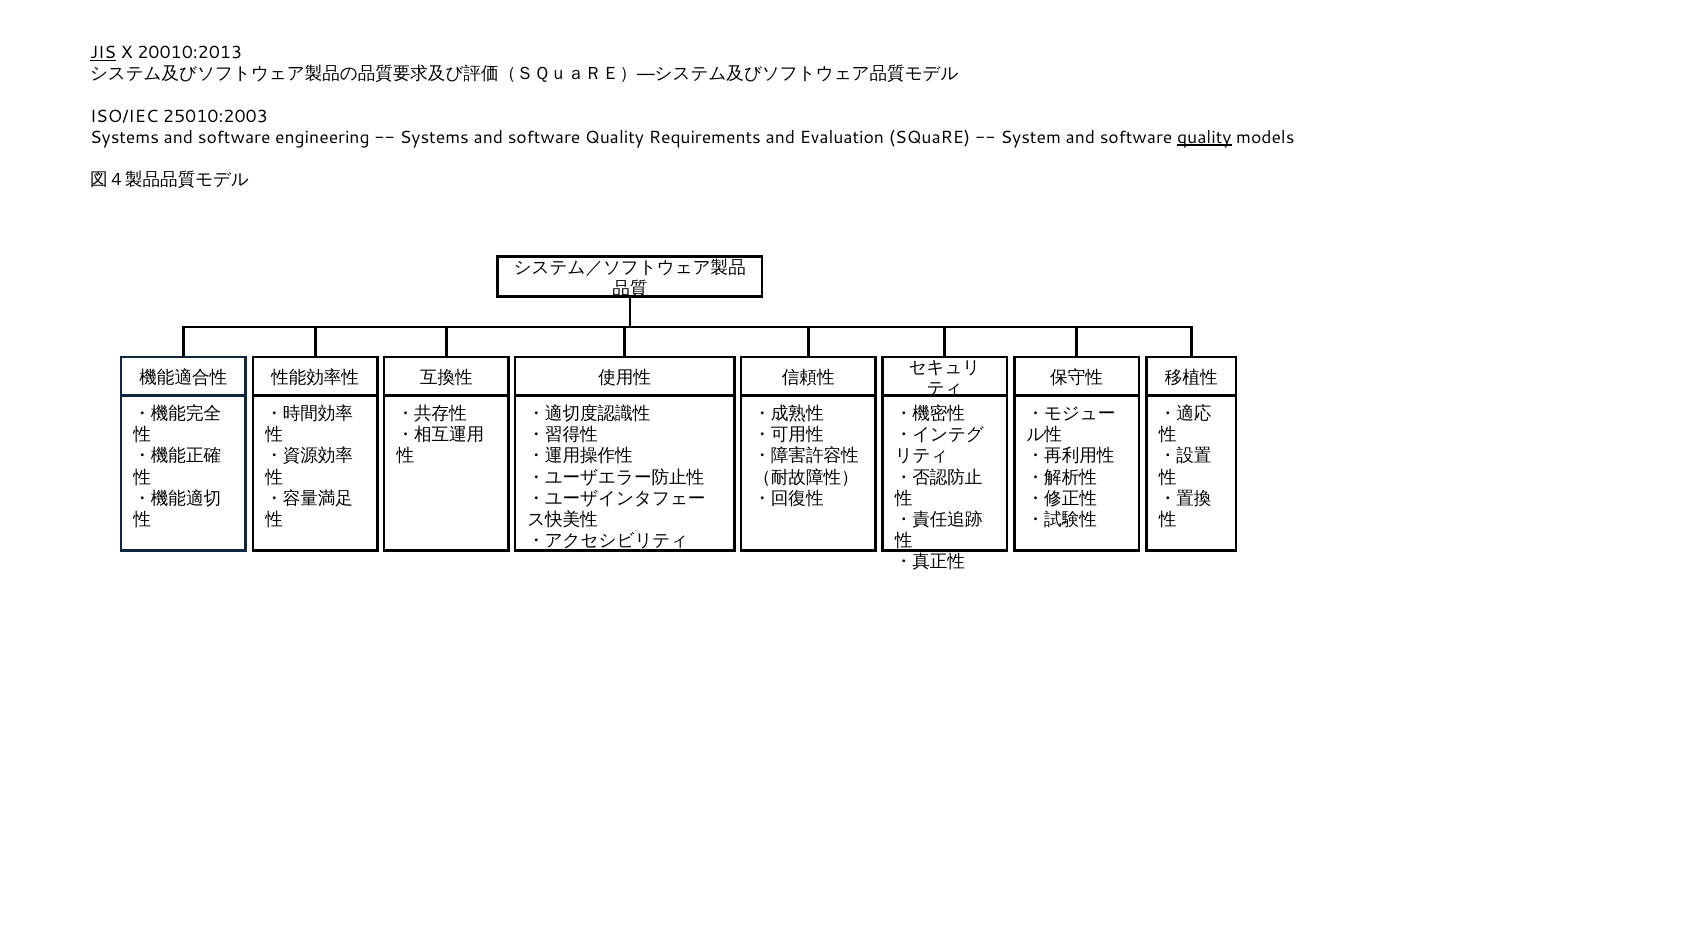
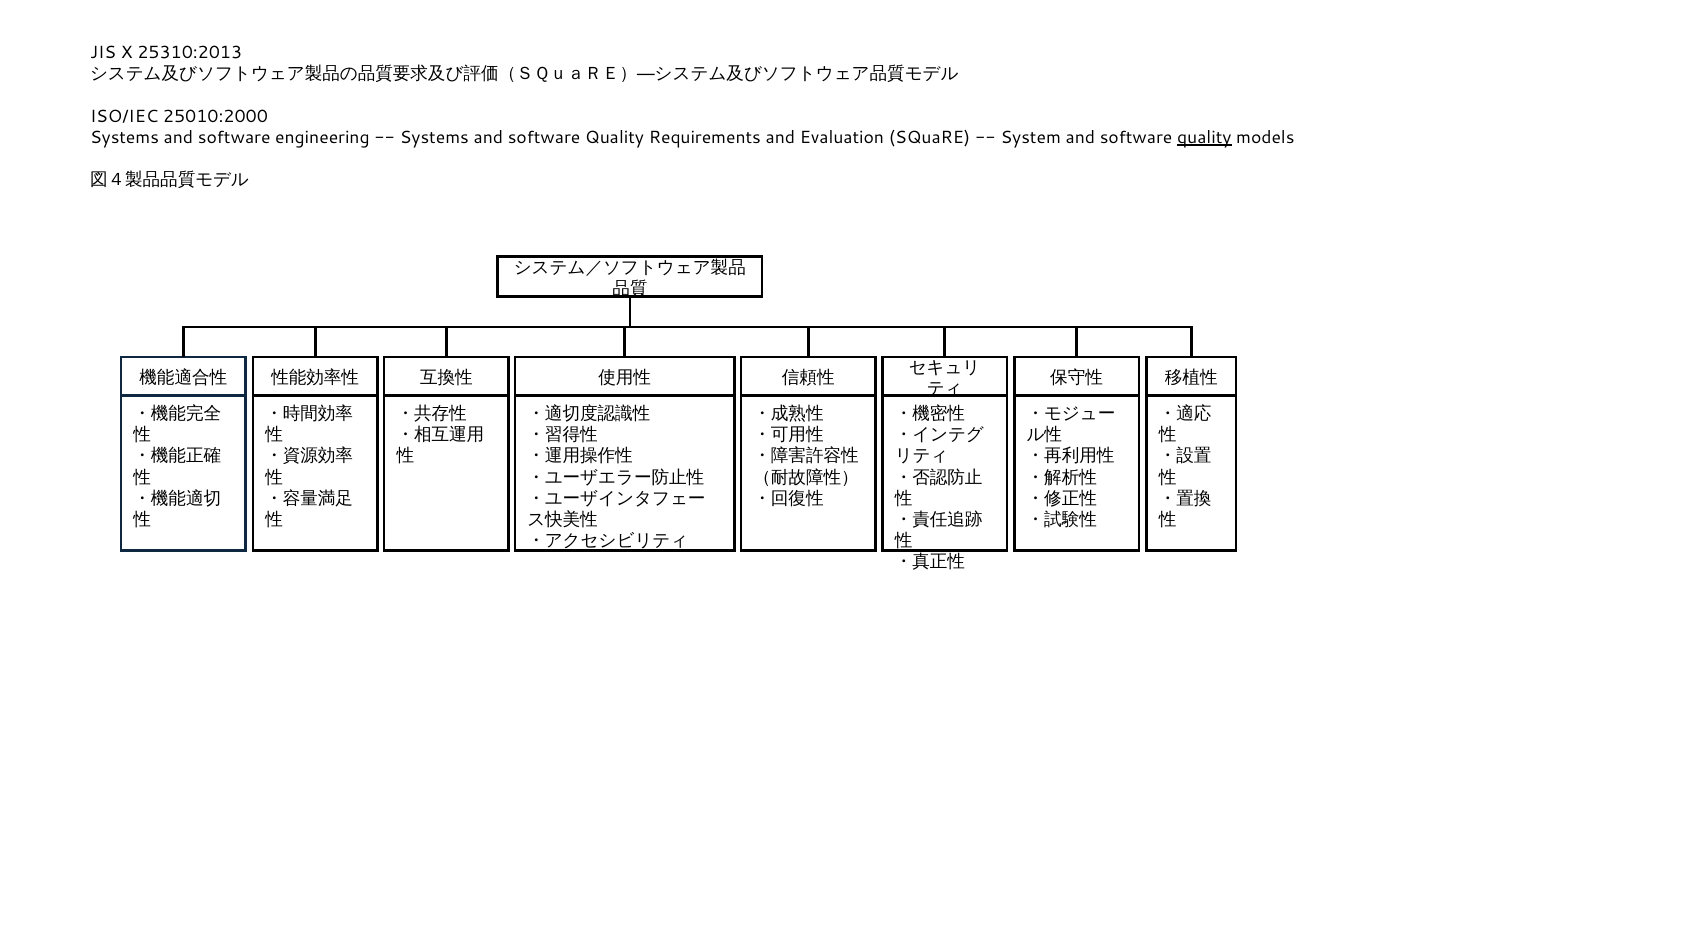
JIS underline: present -> none
20010:2013: 20010:2013 -> 25310:2013
25010:2003: 25010:2003 -> 25010:2000
